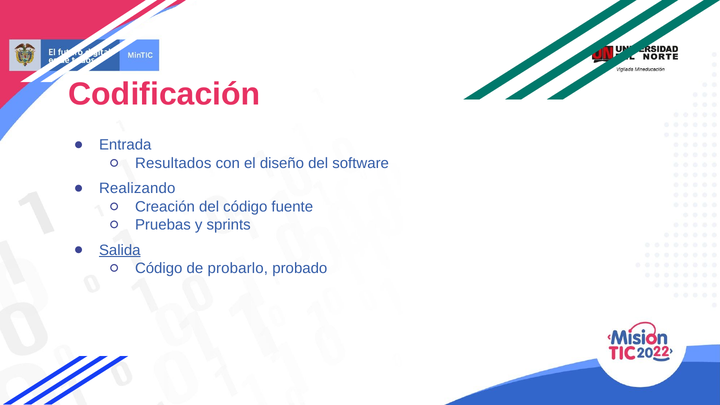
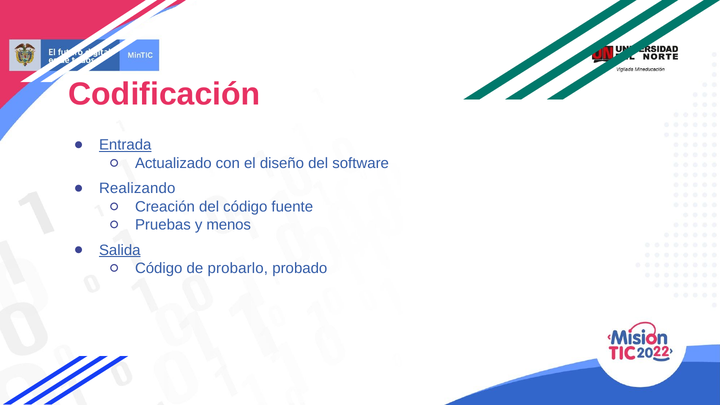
Entrada underline: none -> present
Resultados: Resultados -> Actualizado
sprints: sprints -> menos
